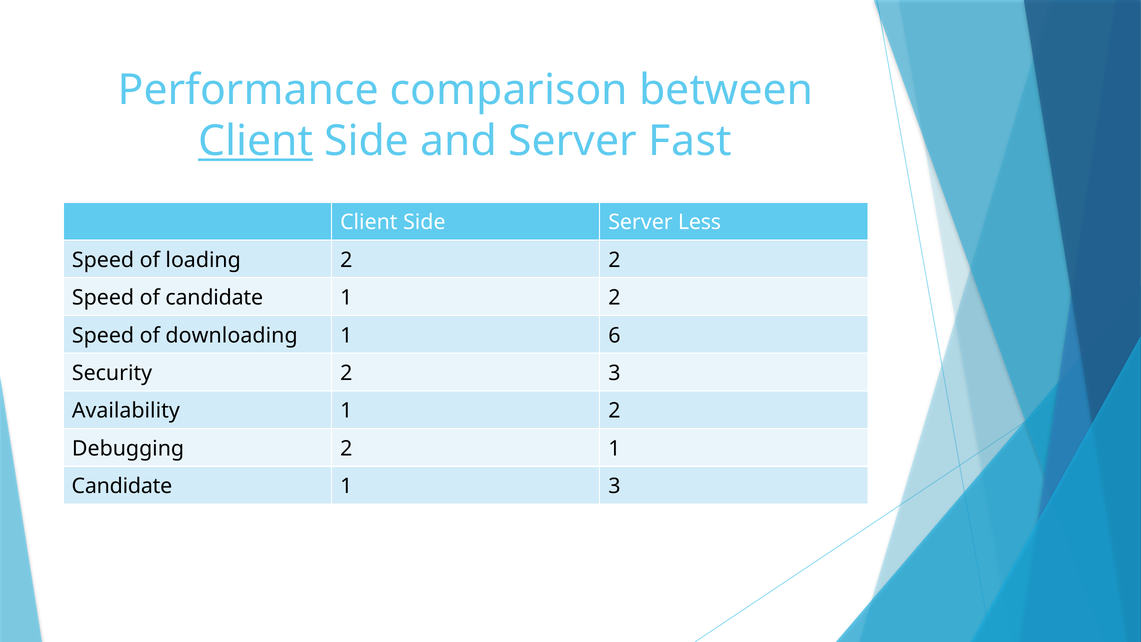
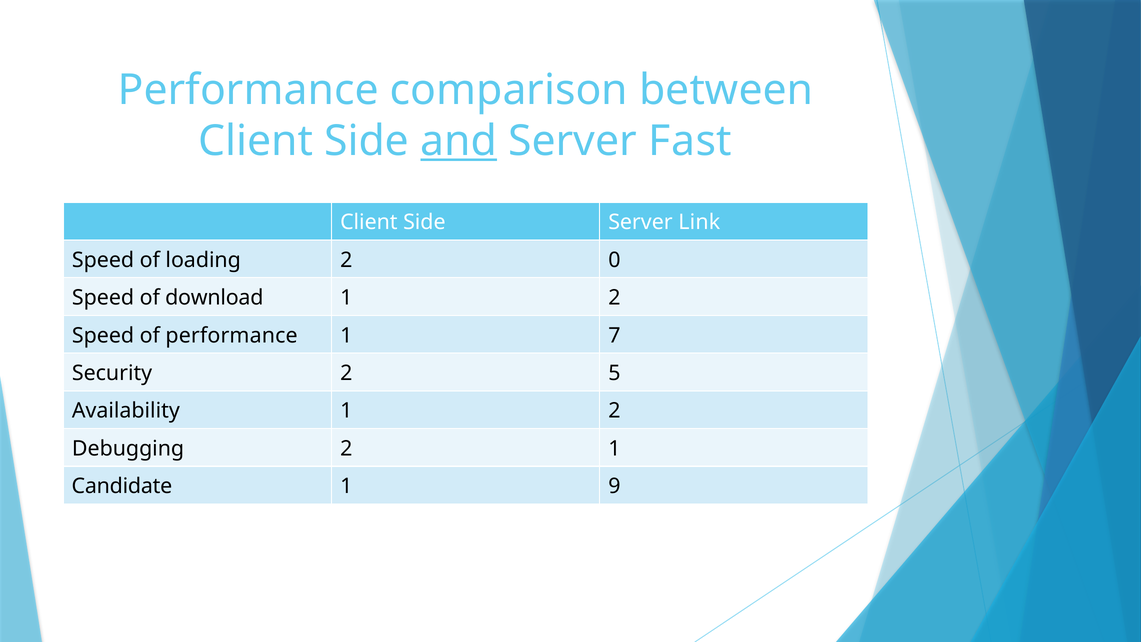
Client at (256, 141) underline: present -> none
and underline: none -> present
Less: Less -> Link
2 2: 2 -> 0
of candidate: candidate -> download
of downloading: downloading -> performance
6: 6 -> 7
2 3: 3 -> 5
1 3: 3 -> 9
